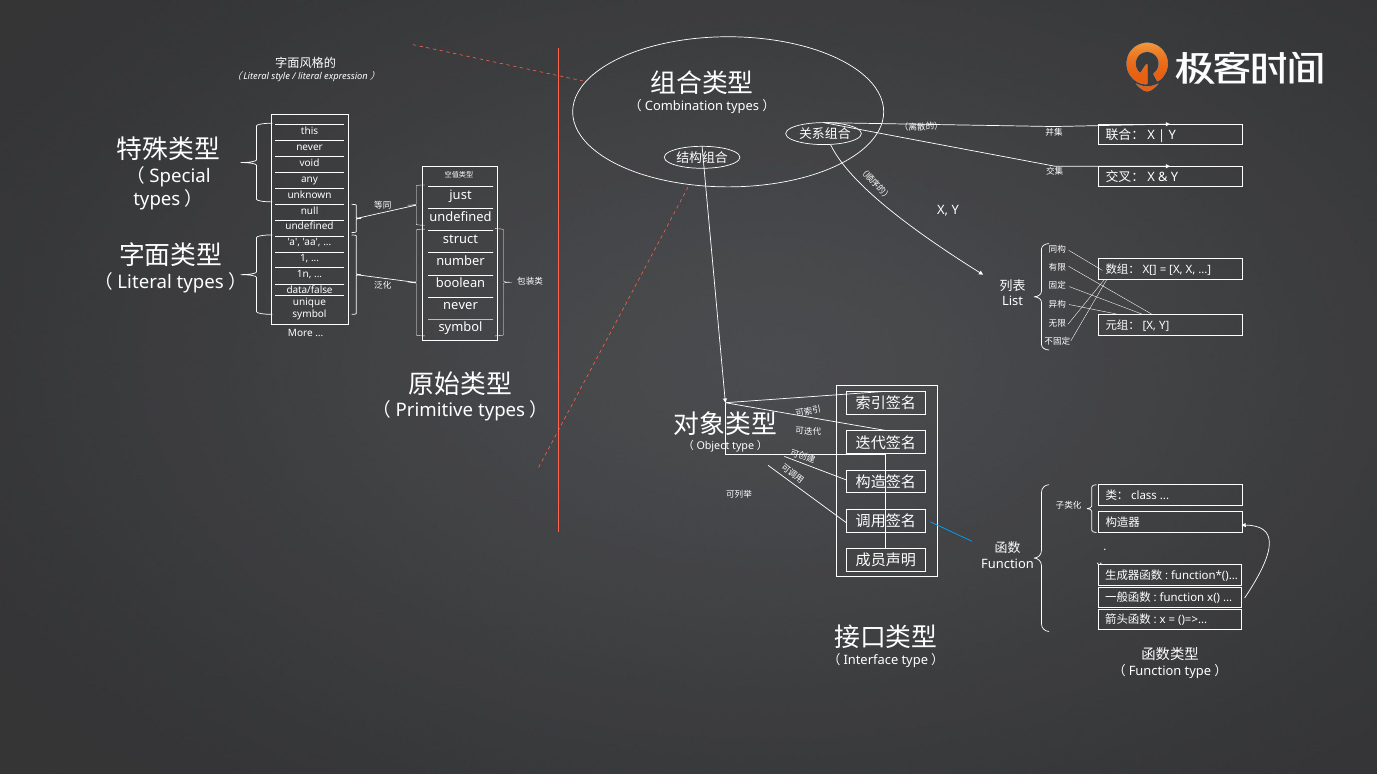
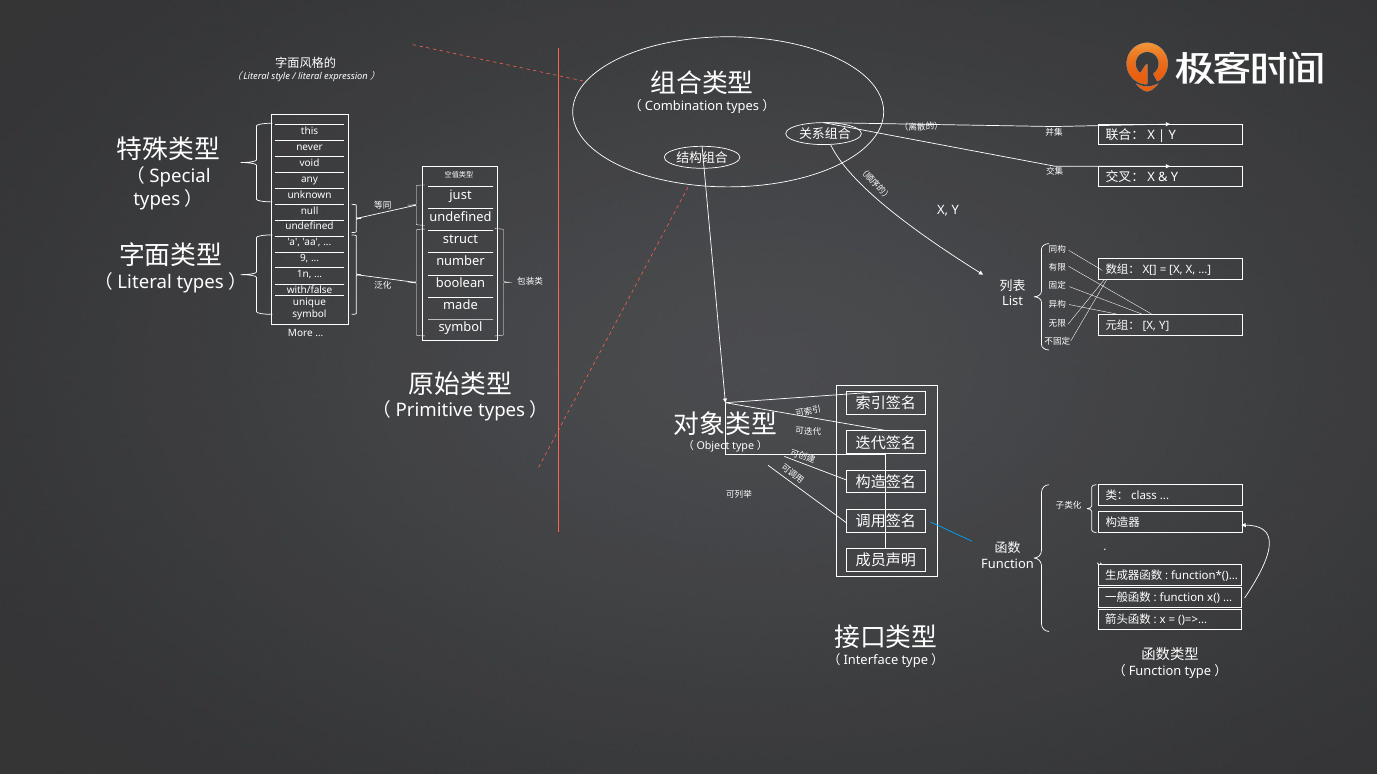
1: 1 -> 9
data/false: data/false -> with/false
never at (460, 306): never -> made
